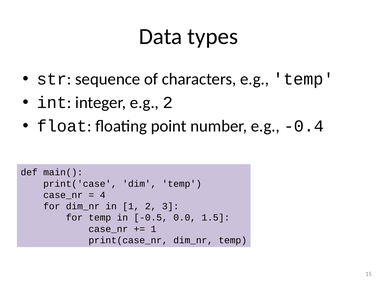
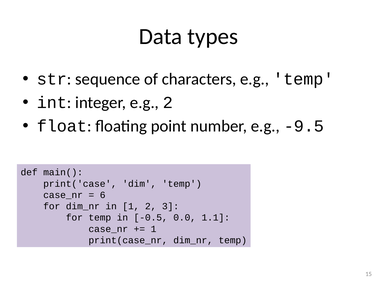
-0.4: -0.4 -> -9.5
4: 4 -> 6
1.5: 1.5 -> 1.1
